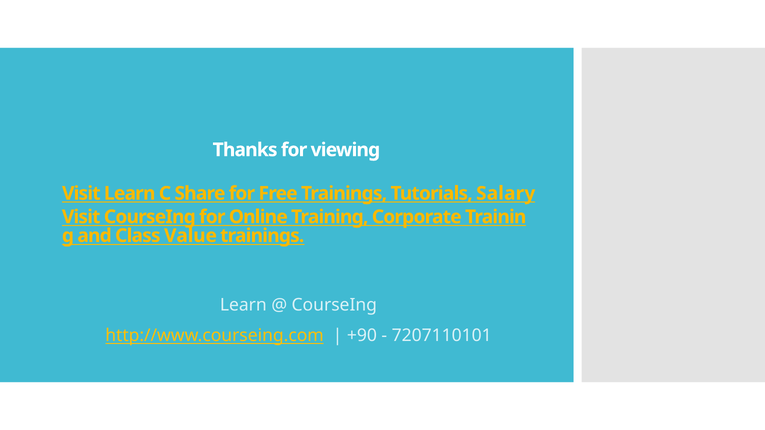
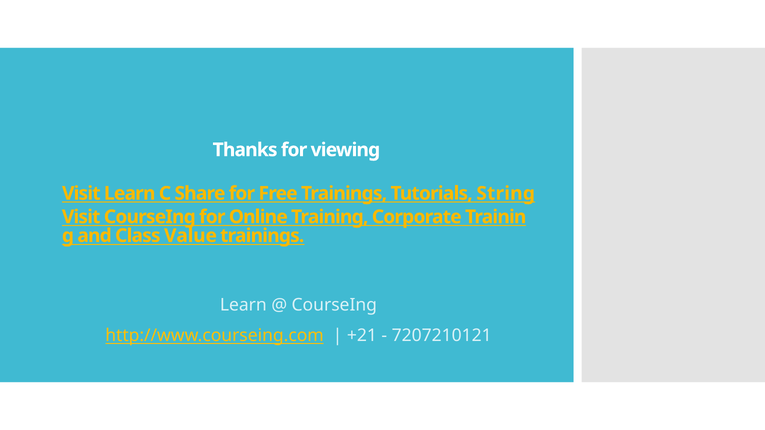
Salary: Salary -> String
+90: +90 -> +21
7207110101: 7207110101 -> 7207210121
